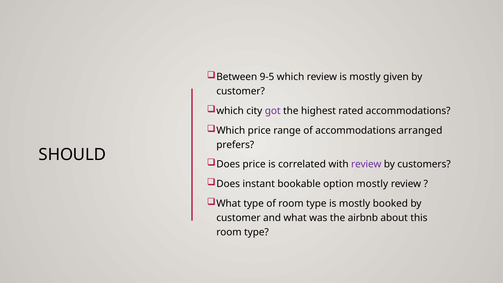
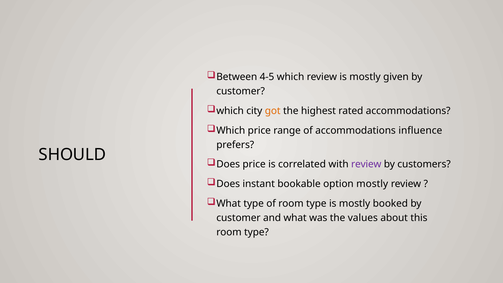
9-5: 9-5 -> 4-5
got colour: purple -> orange
arranged: arranged -> influence
airbnb: airbnb -> values
